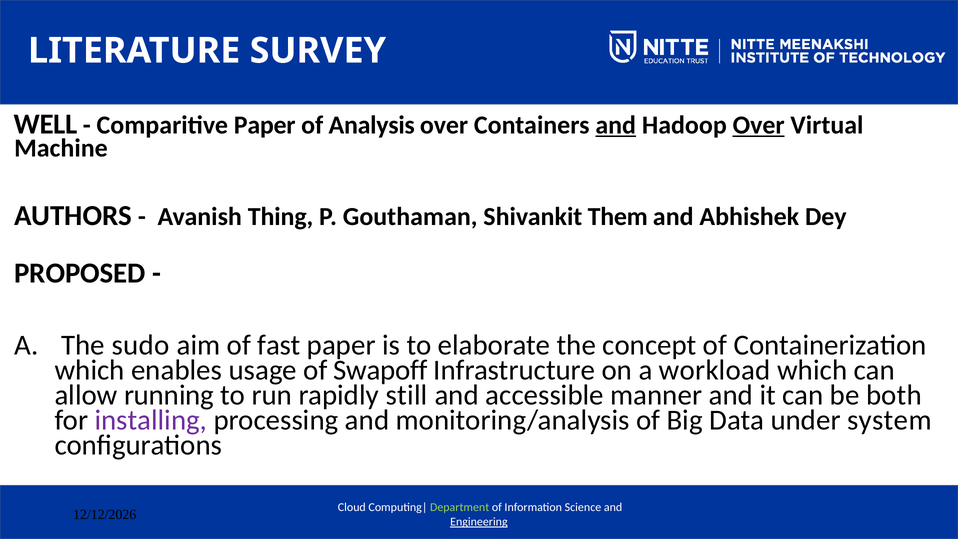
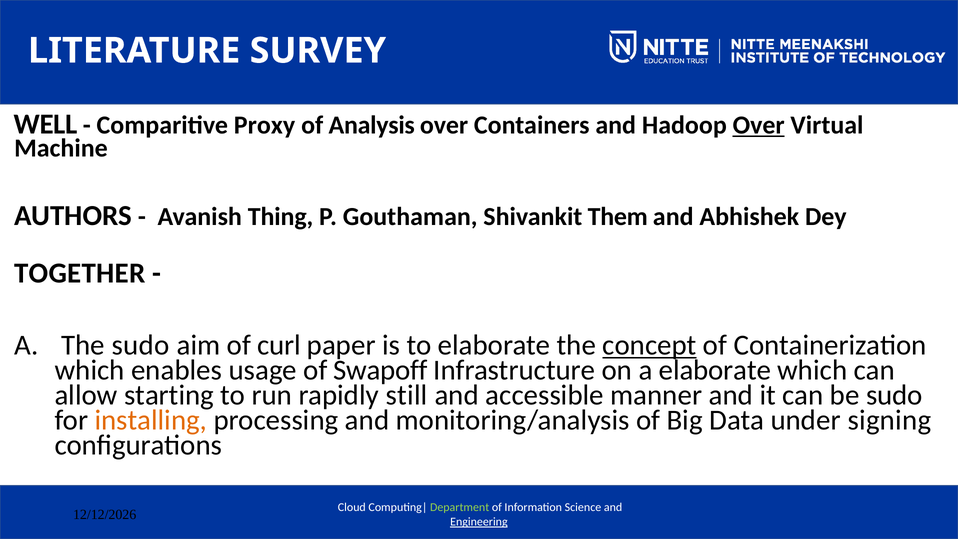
Comparitive Paper: Paper -> Proxy
and at (616, 125) underline: present -> none
PROPOSED: PROPOSED -> TOGETHER
fast: fast -> curl
concept underline: none -> present
a workload: workload -> elaborate
running: running -> starting
be both: both -> sudo
installing colour: purple -> orange
system: system -> signing
